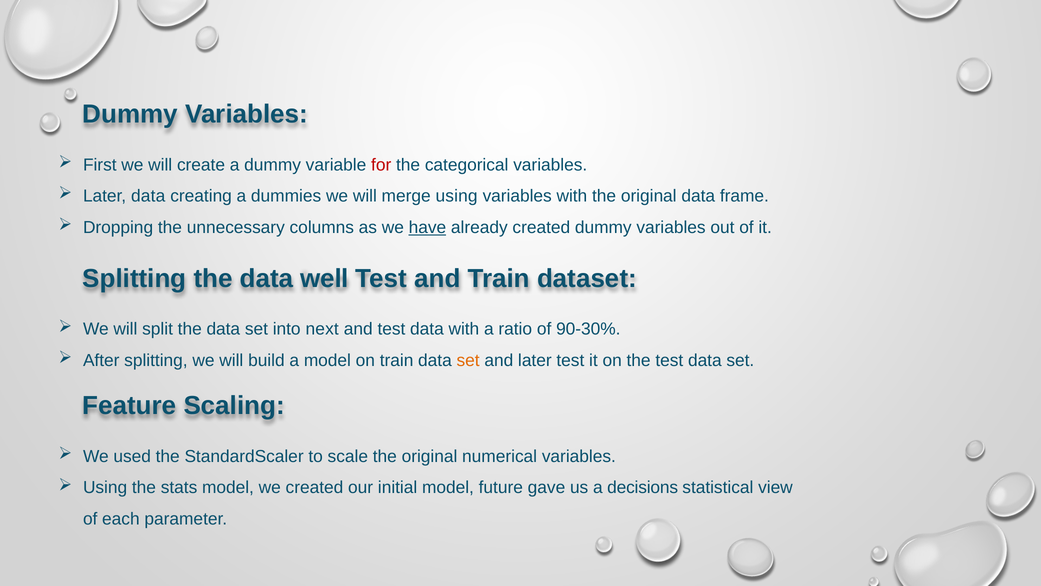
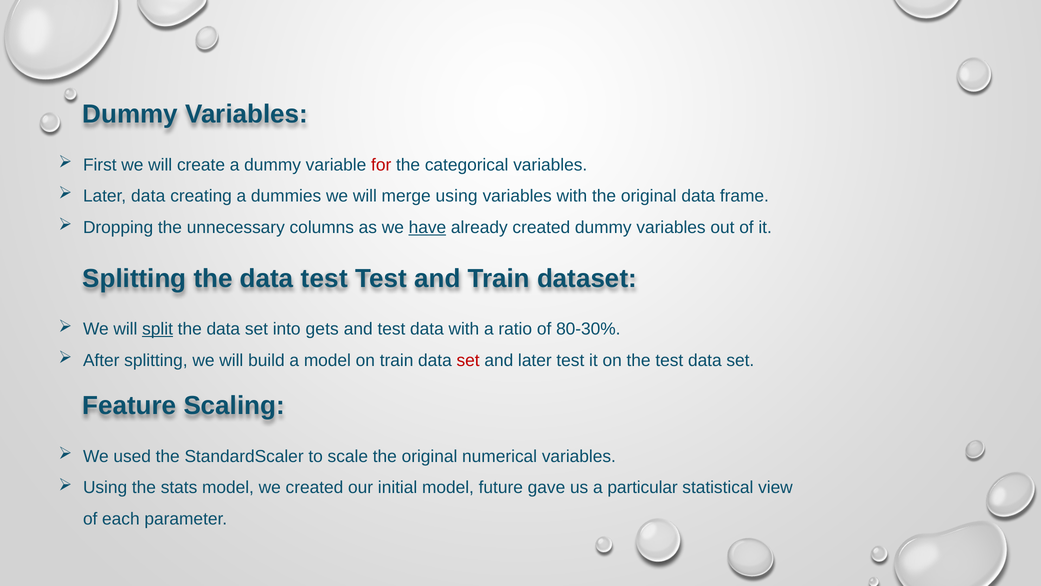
data well: well -> test
split underline: none -> present
next: next -> gets
90-30%: 90-30% -> 80-30%
set at (468, 360) colour: orange -> red
decisions: decisions -> particular
